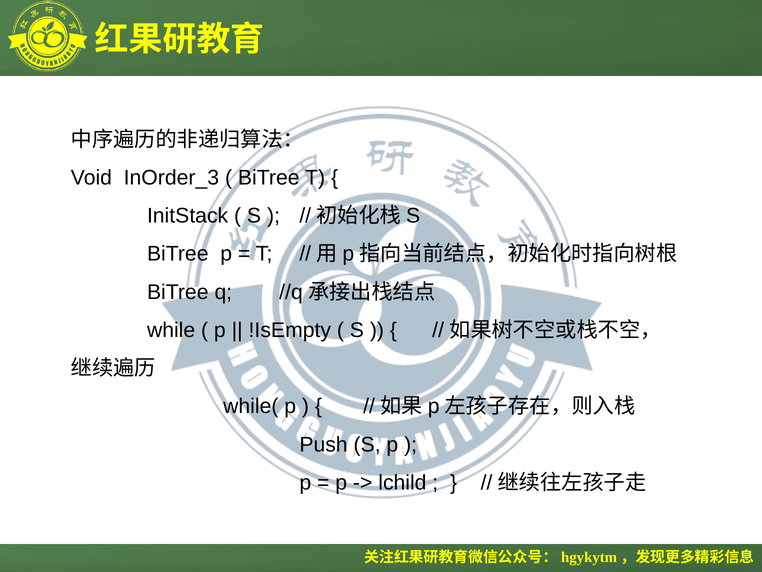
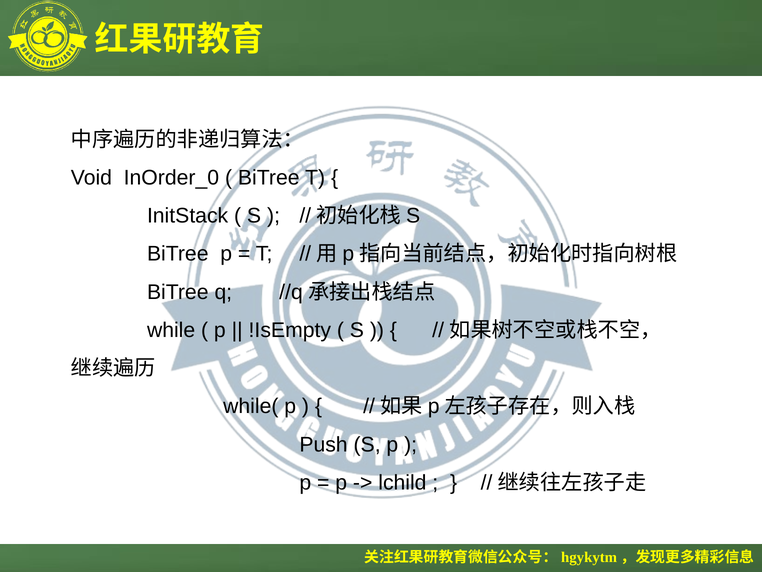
InOrder_3: InOrder_3 -> InOrder_0
